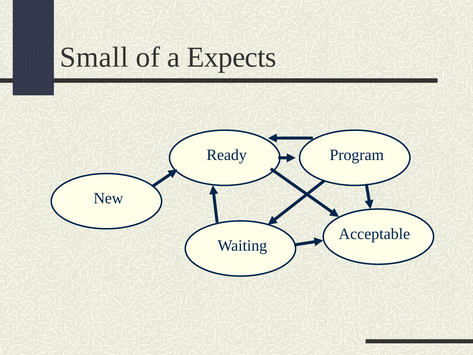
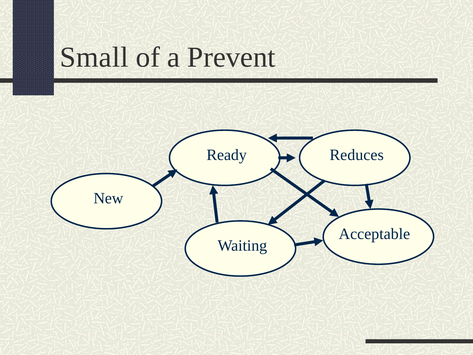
Expects: Expects -> Prevent
Program: Program -> Reduces
